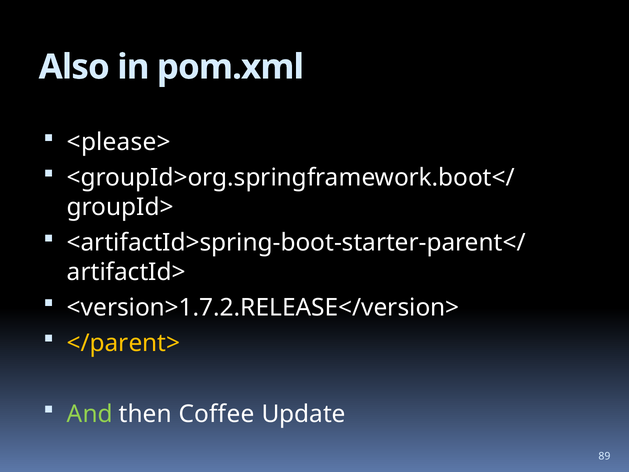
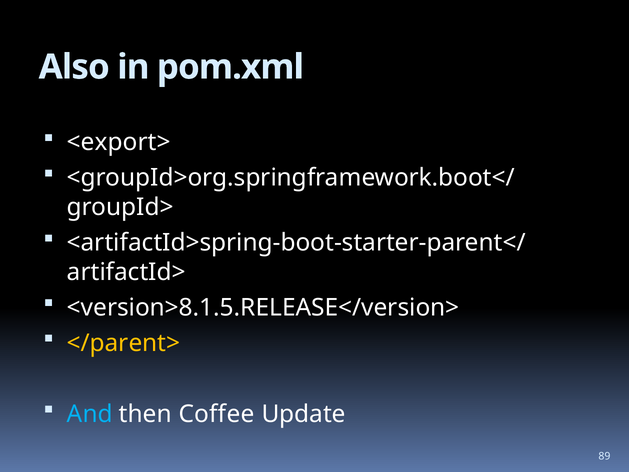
<please>: <please> -> <export>
<version>1.7.2.RELEASE</version>: <version>1.7.2.RELEASE</version> -> <version>8.1.5.RELEASE</version>
And colour: light green -> light blue
